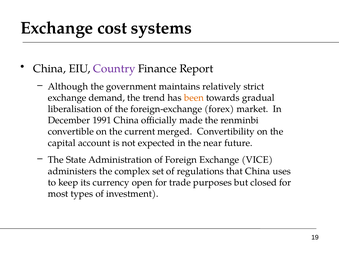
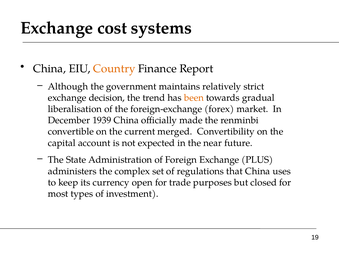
Country colour: purple -> orange
demand: demand -> decision
1991: 1991 -> 1939
VICE: VICE -> PLUS
